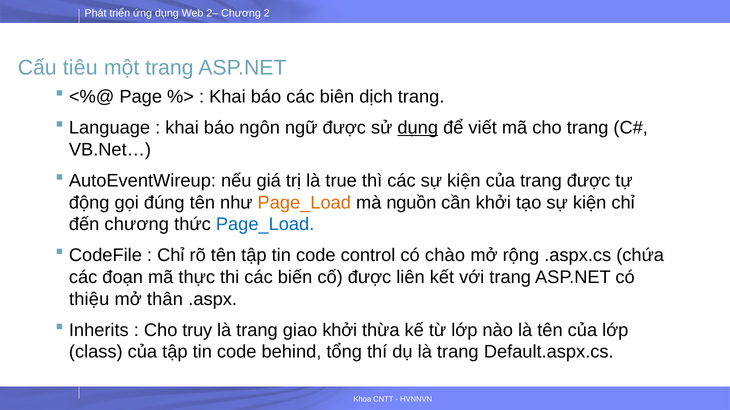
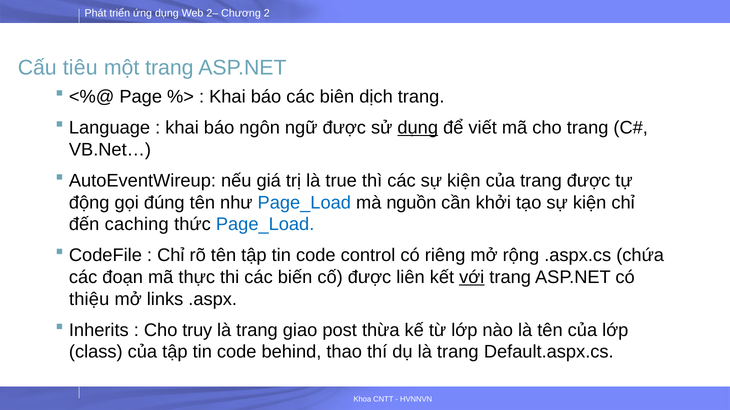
Page_Load at (304, 203) colour: orange -> blue
đến chương: chương -> caching
chào: chào -> riêng
với underline: none -> present
thân: thân -> links
giao khởi: khởi -> post
tổng: tổng -> thao
